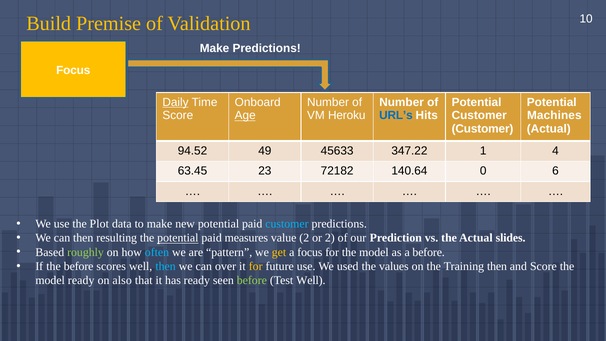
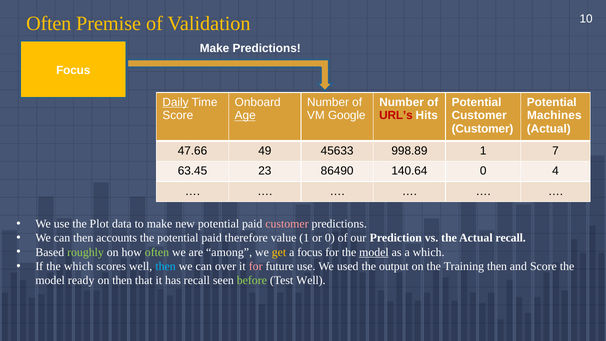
Build at (49, 24): Build -> Often
Heroku: Heroku -> Google
URL’s colour: blue -> red
94.52: 94.52 -> 47.66
347.22: 347.22 -> 998.89
4: 4 -> 7
72182: 72182 -> 86490
6: 6 -> 4
customer at (287, 224) colour: light blue -> pink
resulting: resulting -> accounts
potential at (178, 238) underline: present -> none
measures: measures -> therefore
value 2: 2 -> 1
or 2: 2 -> 0
Actual slides: slides -> recall
often at (157, 252) colour: light blue -> light green
pattern: pattern -> among
model at (374, 252) underline: none -> present
a before: before -> which
the before: before -> which
for at (256, 266) colour: yellow -> pink
values: values -> output
on also: also -> then
has ready: ready -> recall
